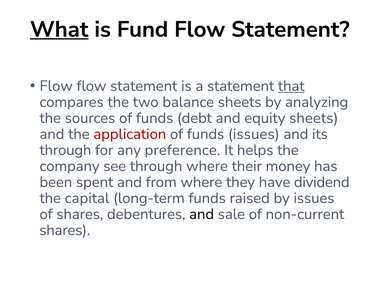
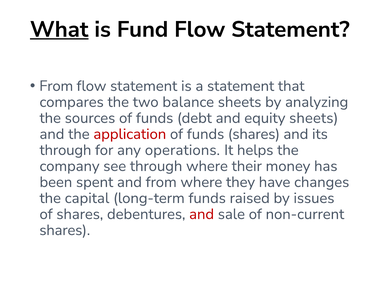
Flow at (56, 86): Flow -> From
that underline: present -> none
funds issues: issues -> shares
preference: preference -> operations
dividend: dividend -> changes
and at (202, 214) colour: black -> red
